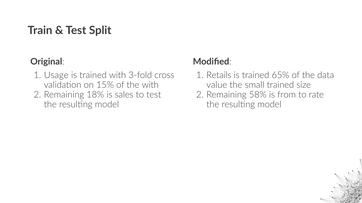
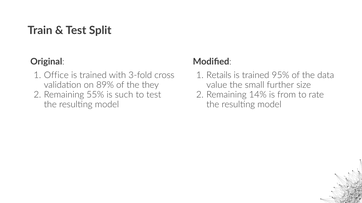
Usage: Usage -> Office
65%: 65% -> 95%
15%: 15% -> 89%
the with: with -> they
small trained: trained -> further
18%: 18% -> 55%
sales: sales -> such
58%: 58% -> 14%
